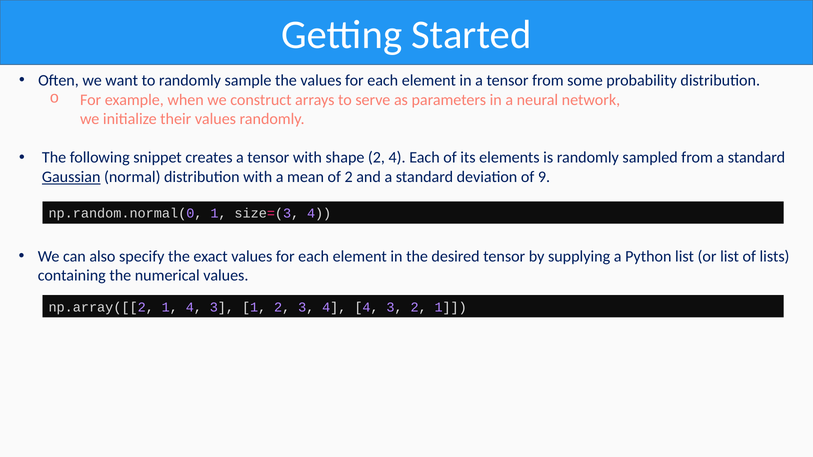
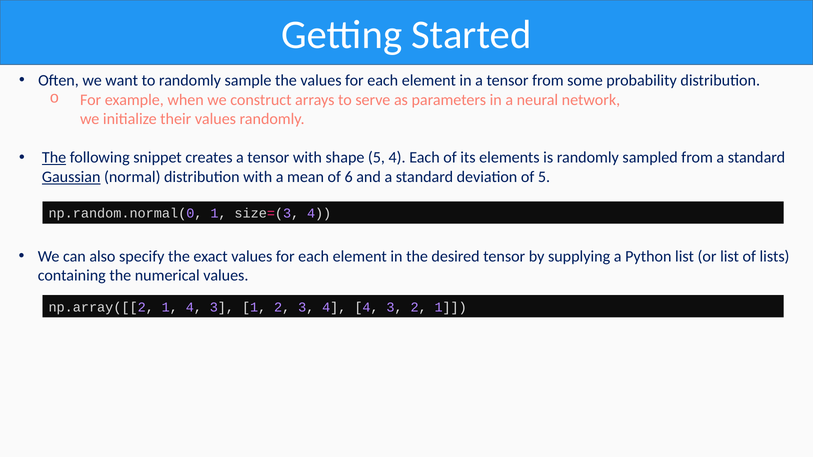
The at (54, 158) underline: none -> present
shape 2: 2 -> 5
of 2: 2 -> 6
of 9: 9 -> 5
